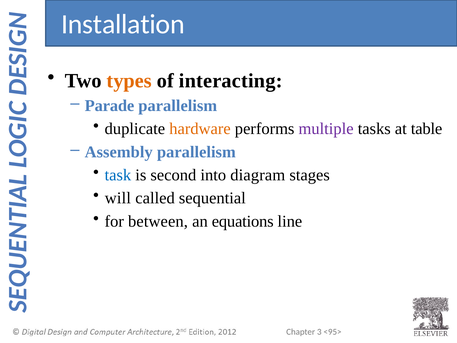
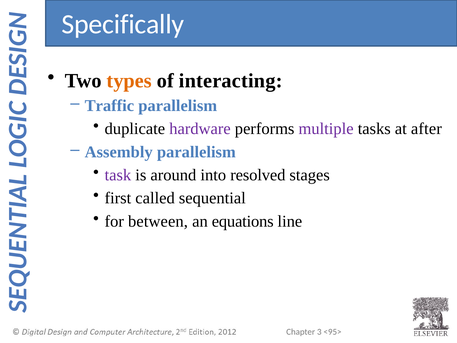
Installation: Installation -> Specifically
Parade: Parade -> Traffic
hardware colour: orange -> purple
table: table -> after
task colour: blue -> purple
second: second -> around
diagram: diagram -> resolved
will: will -> first
